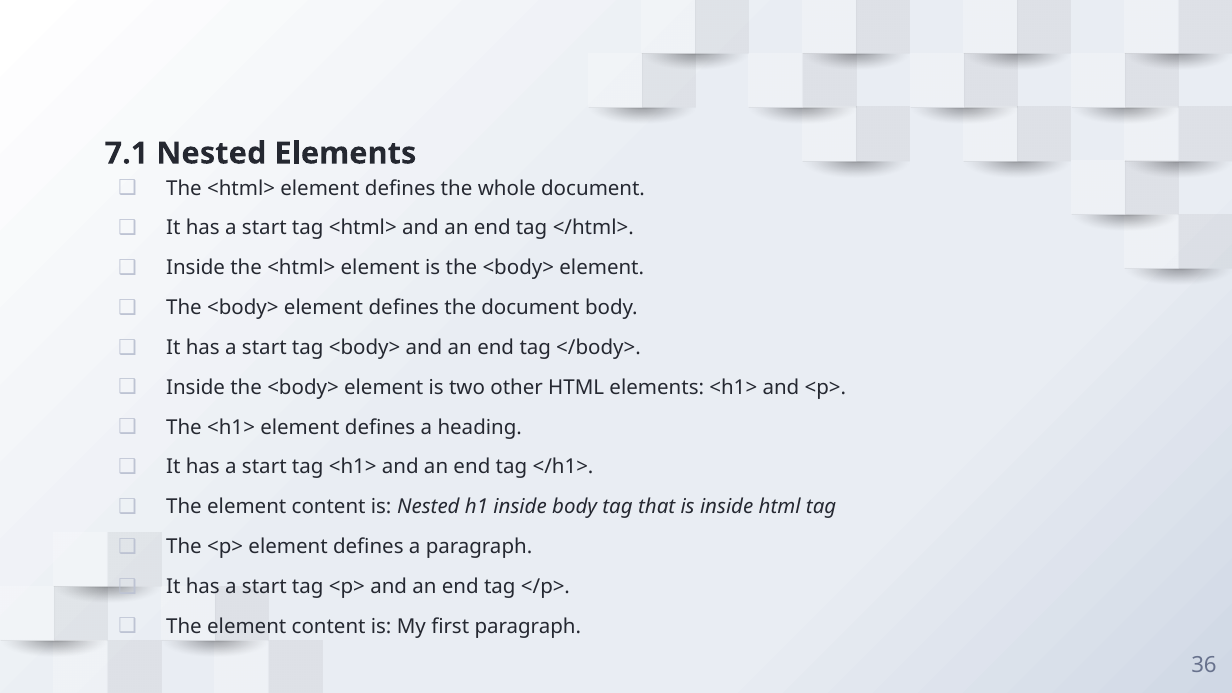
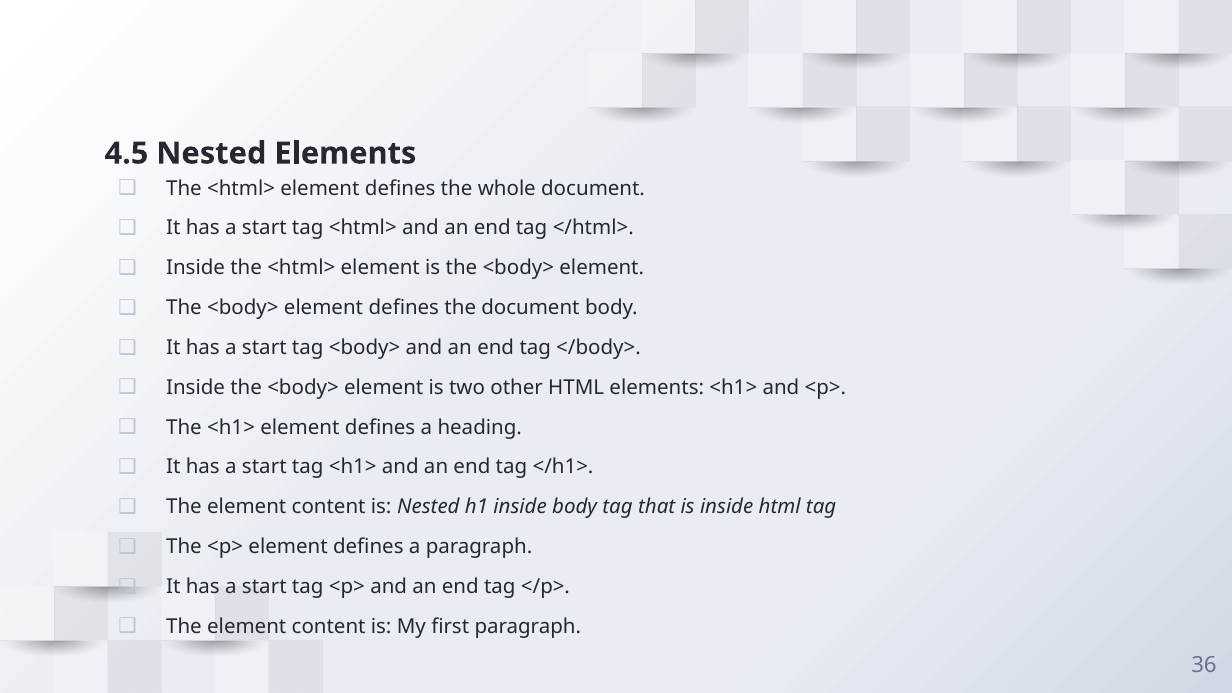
7.1: 7.1 -> 4.5
